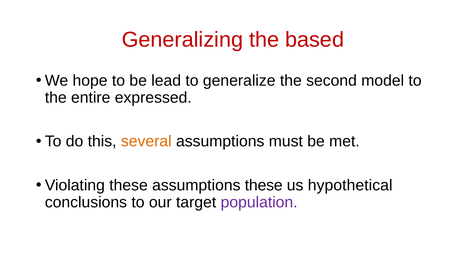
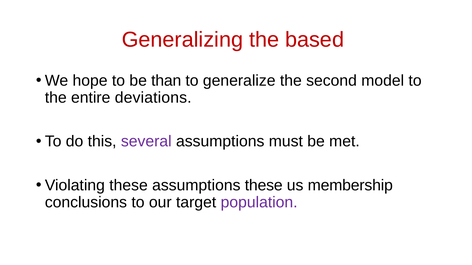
lead: lead -> than
expressed: expressed -> deviations
several colour: orange -> purple
hypothetical: hypothetical -> membership
